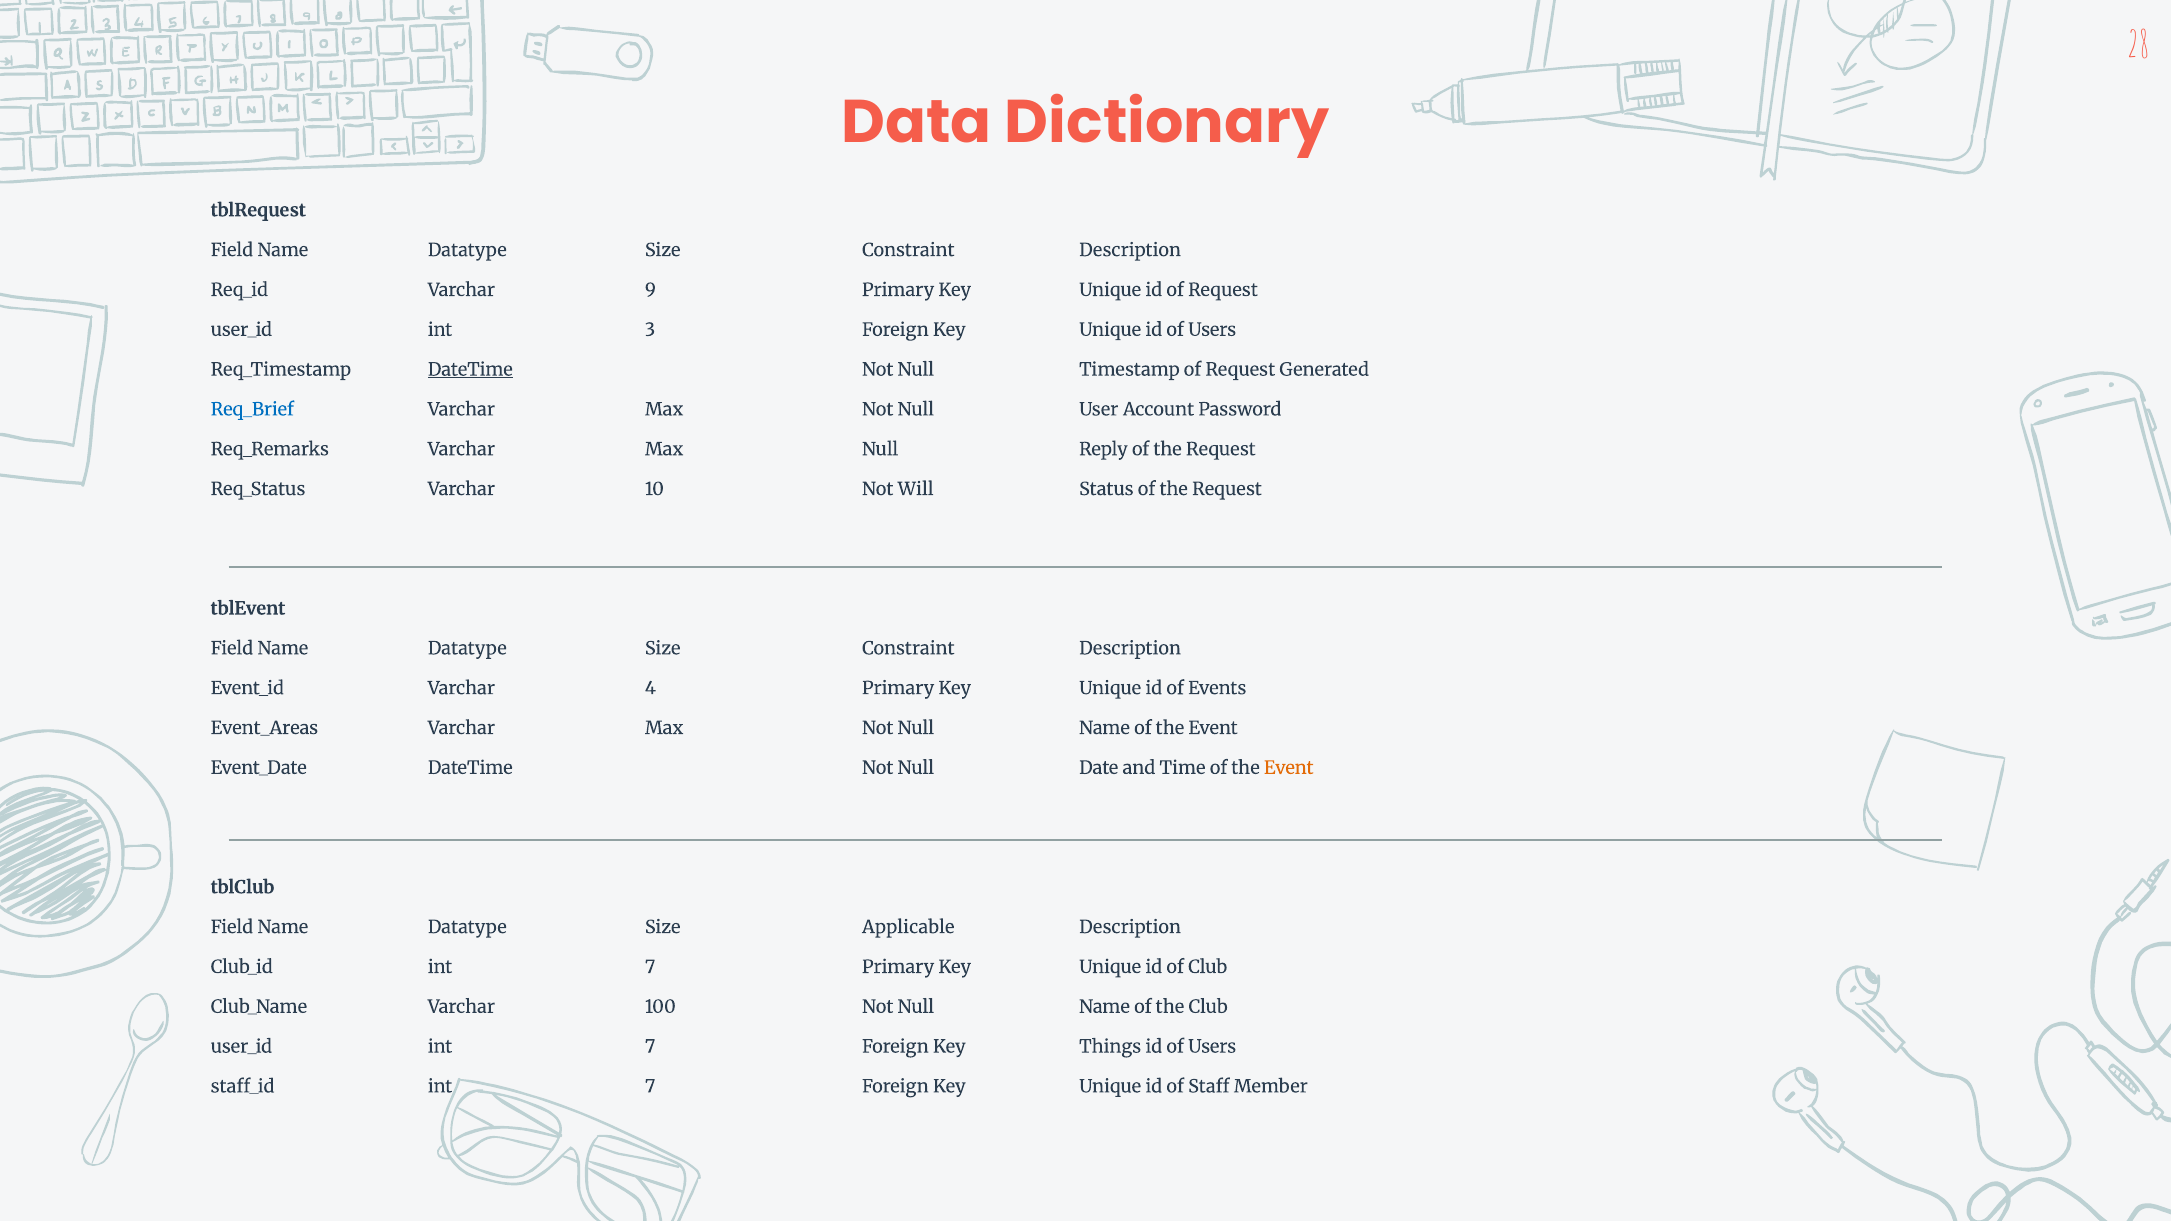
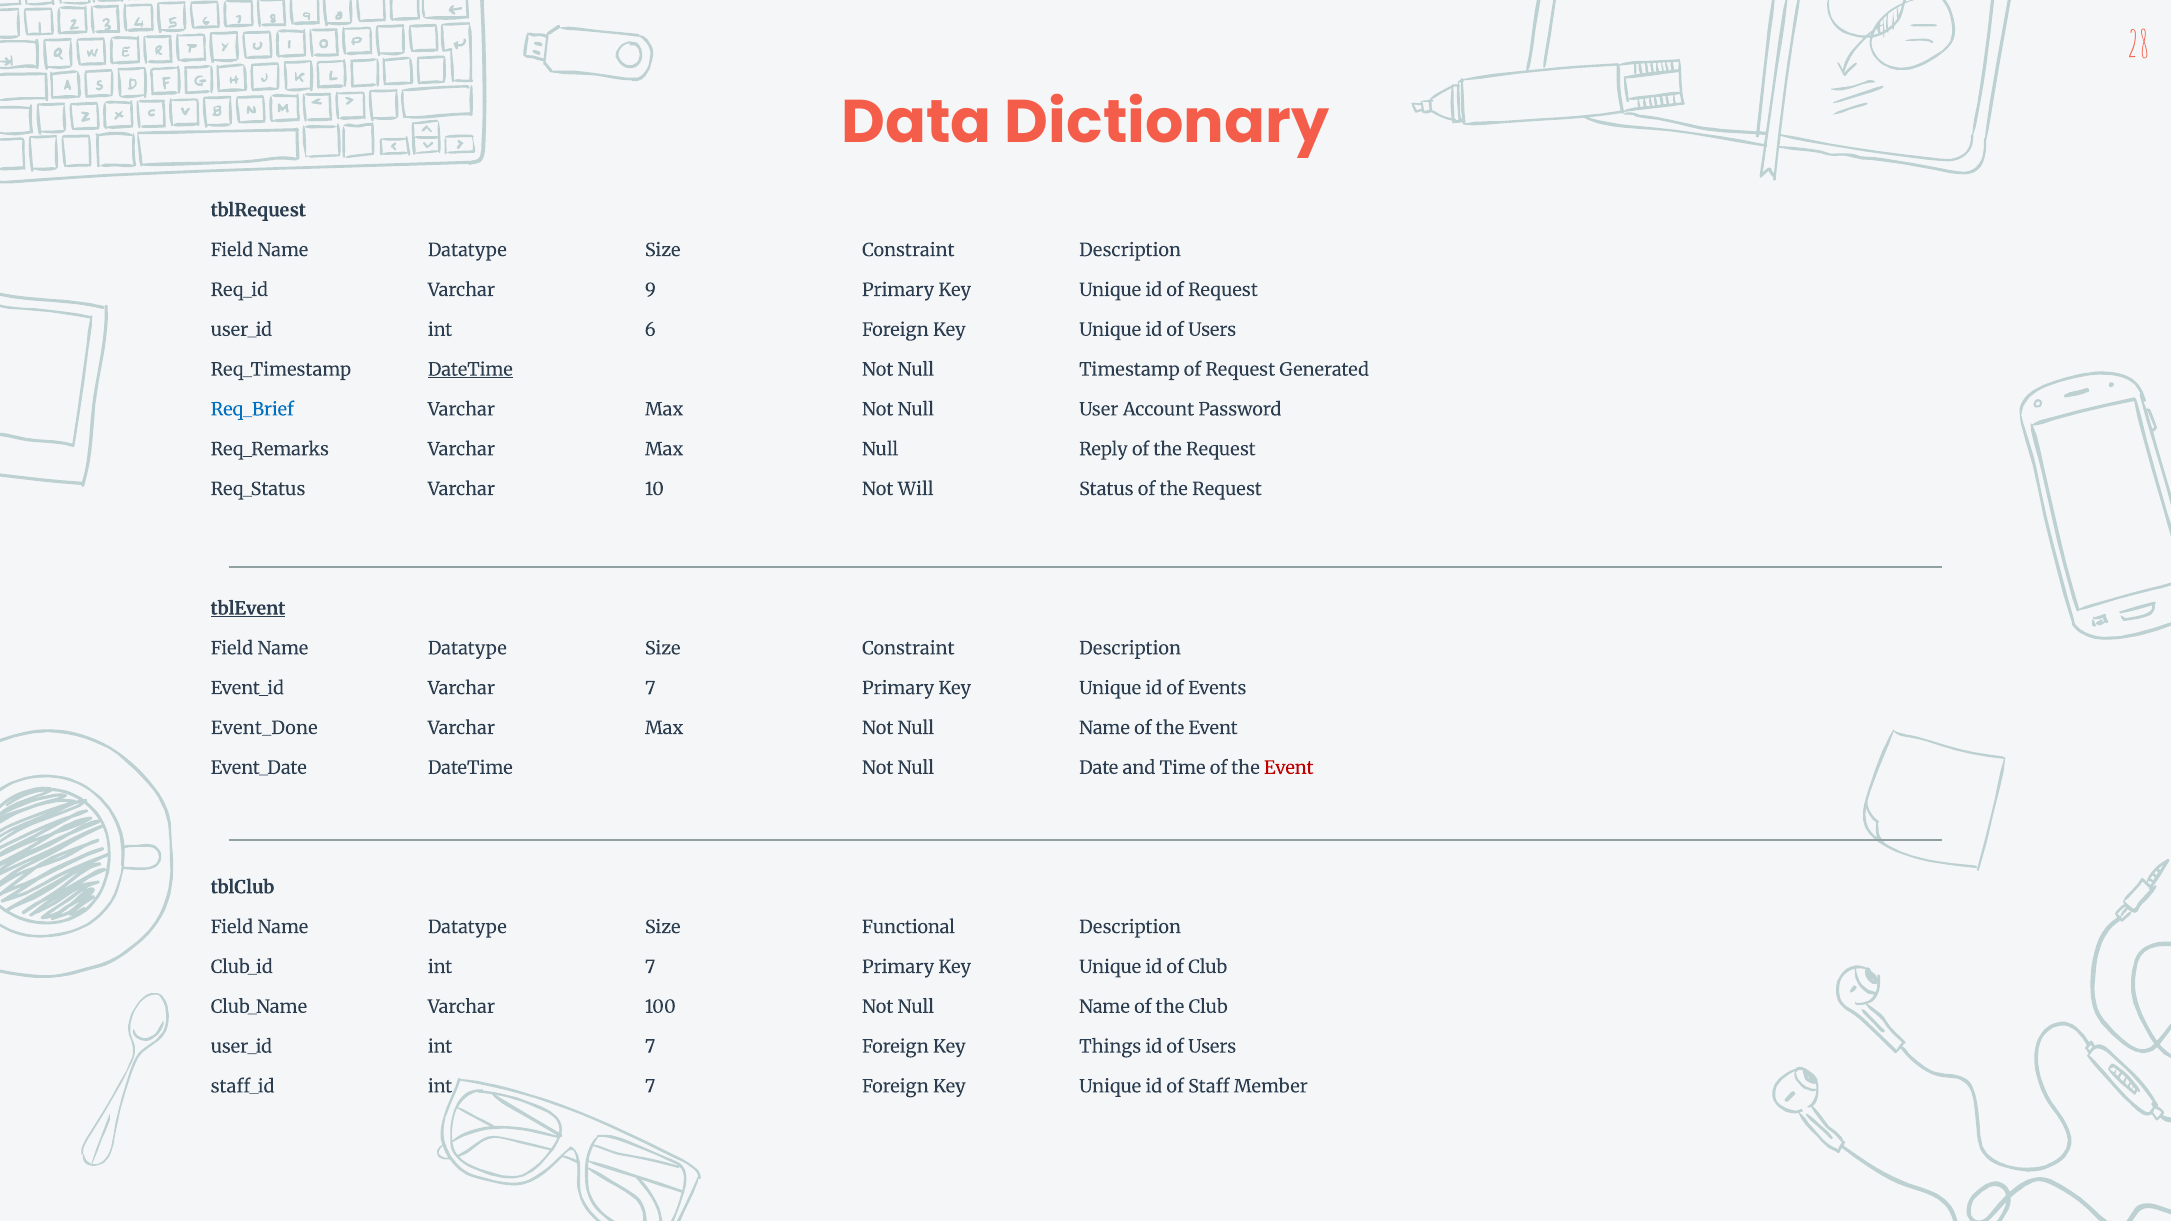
3: 3 -> 6
tblEvent underline: none -> present
Varchar 4: 4 -> 7
Event_Areas: Event_Areas -> Event_Done
Event at (1289, 768) colour: orange -> red
Applicable: Applicable -> Functional
